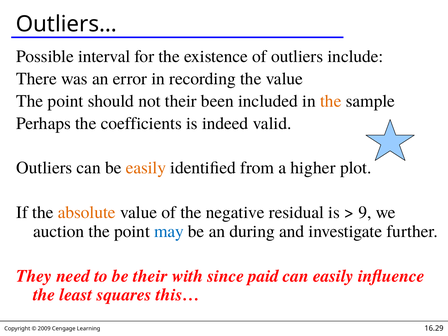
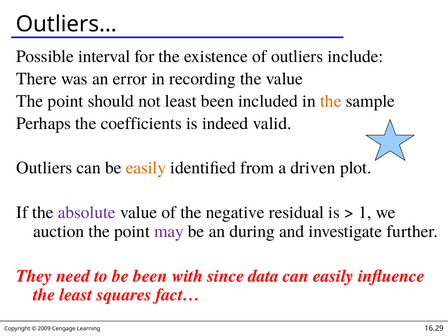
not their: their -> least
higher: higher -> driven
absolute colour: orange -> purple
9: 9 -> 1
may colour: blue -> purple
be their: their -> been
paid: paid -> data
this…: this… -> fact…
